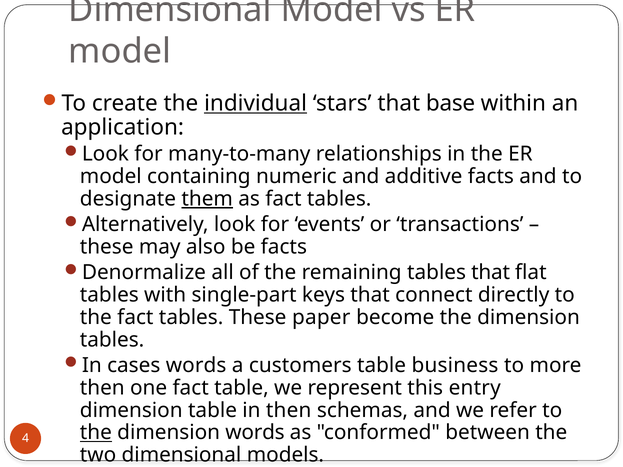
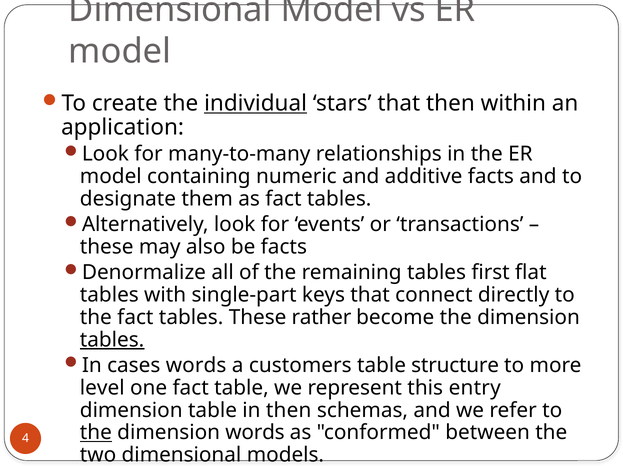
that base: base -> then
them underline: present -> none
tables that: that -> first
paper: paper -> rather
tables at (112, 340) underline: none -> present
business: business -> structure
then at (102, 388): then -> level
